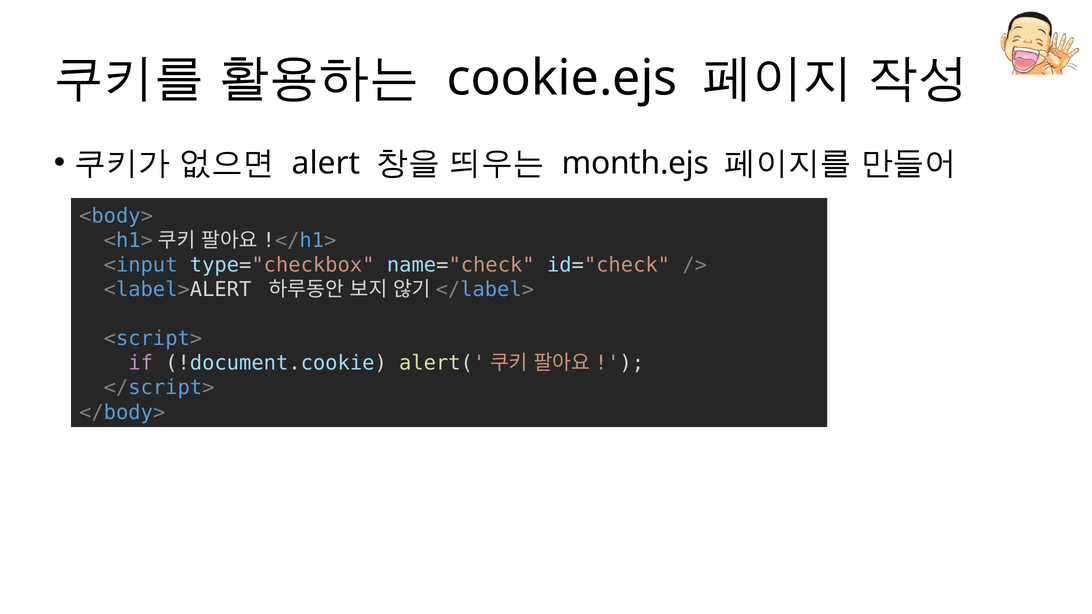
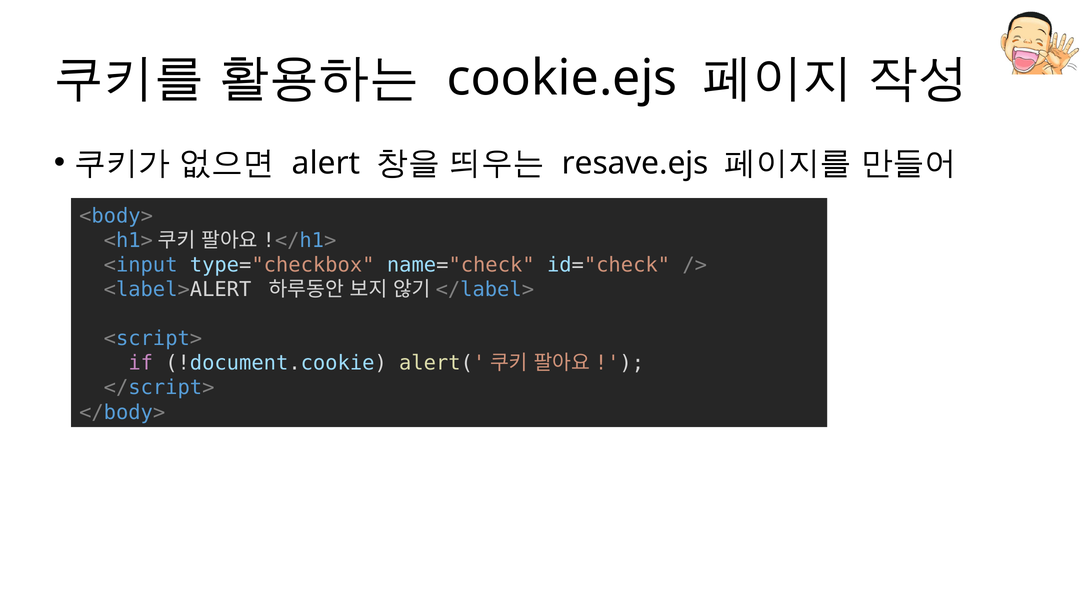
month.ejs: month.ejs -> resave.ejs
